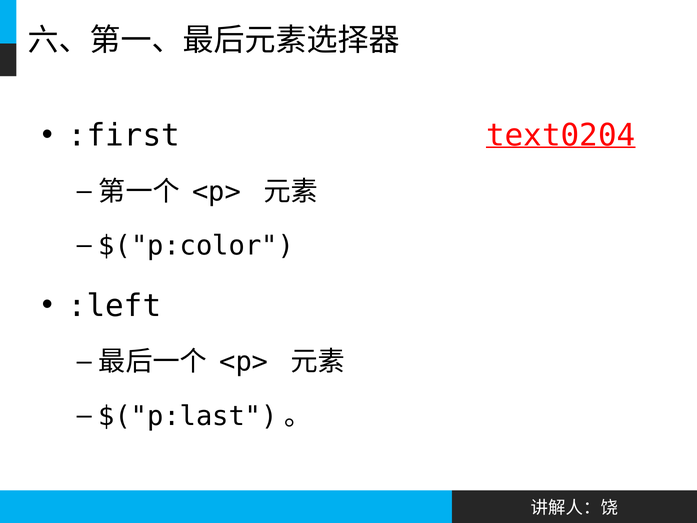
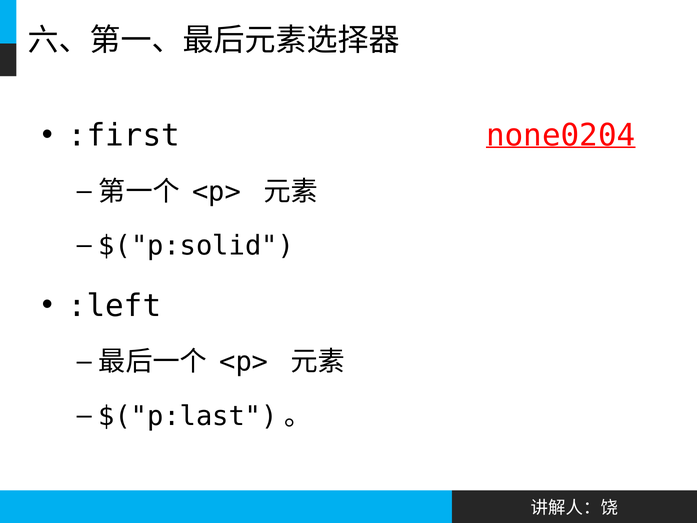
text0204: text0204 -> none0204
$("p:color: $("p:color -> $("p:solid
